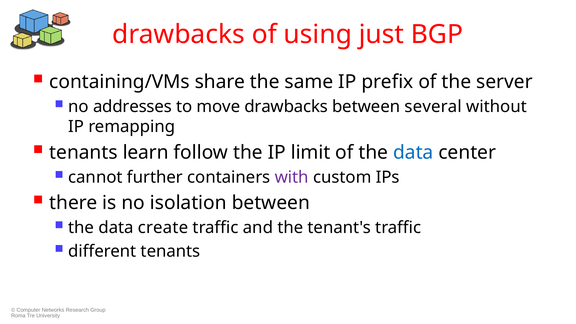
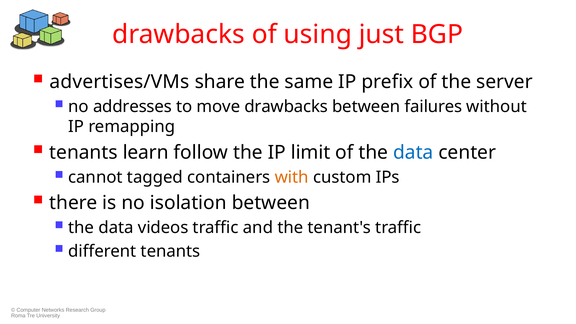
containing/VMs: containing/VMs -> advertises/VMs
several: several -> failures
further: further -> tagged
with colour: purple -> orange
create: create -> videos
